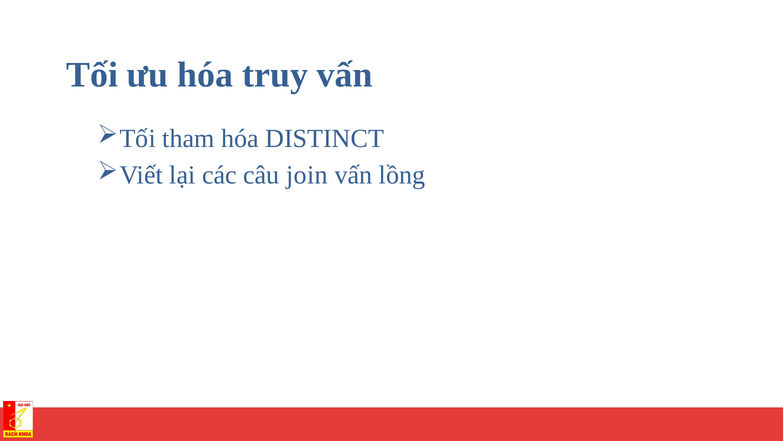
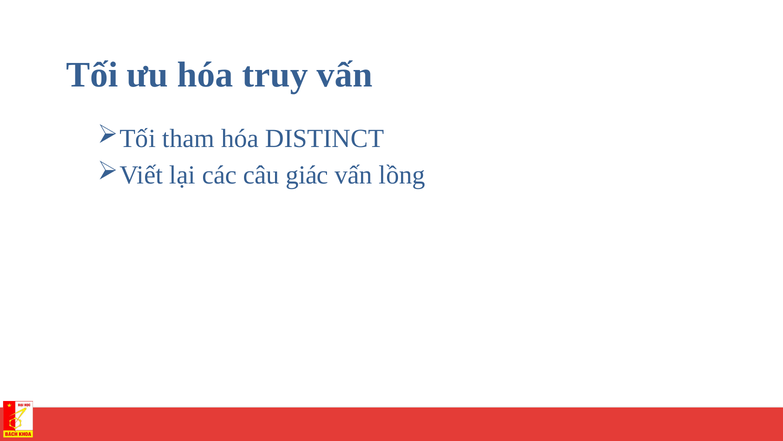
join: join -> giác
